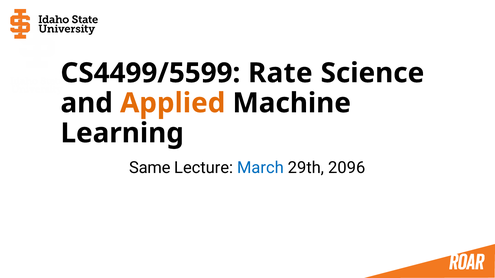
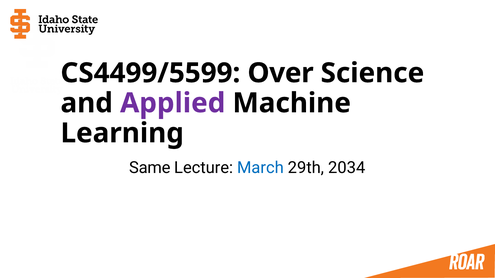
Rate: Rate -> Over
Applied colour: orange -> purple
2096: 2096 -> 2034
